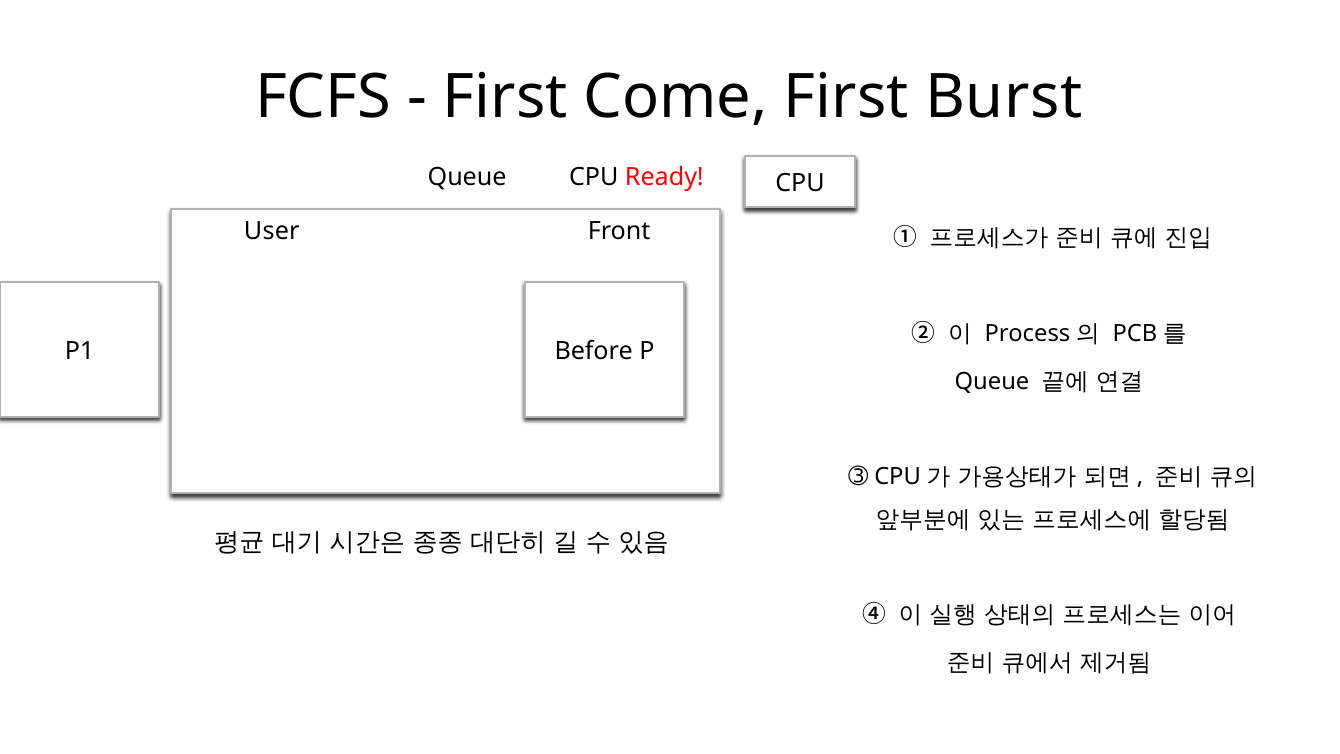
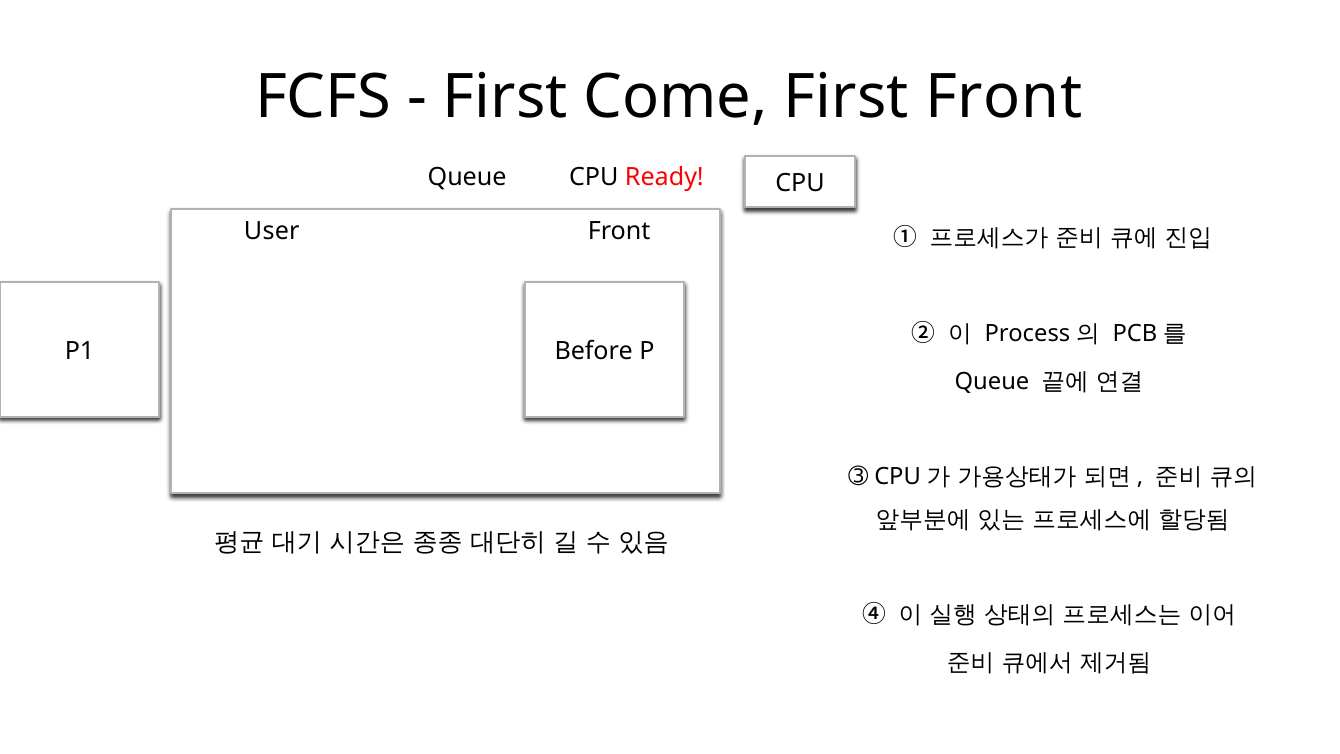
First Burst: Burst -> Front
